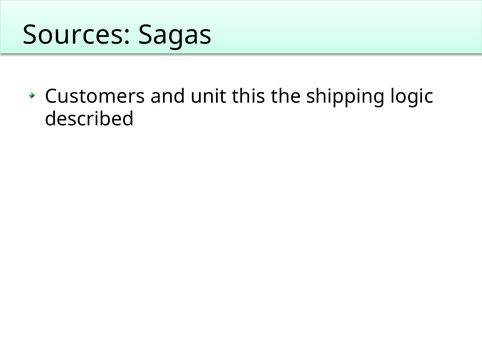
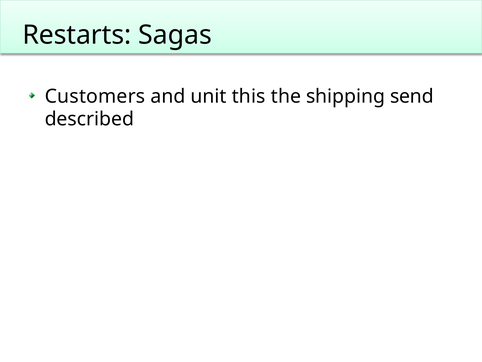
Sources: Sources -> Restarts
logic: logic -> send
